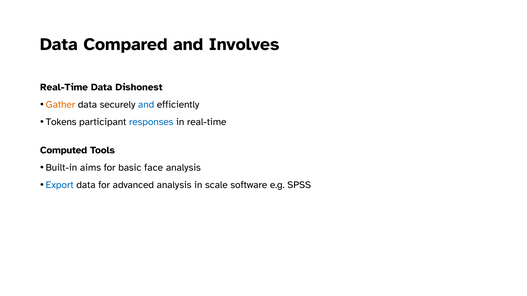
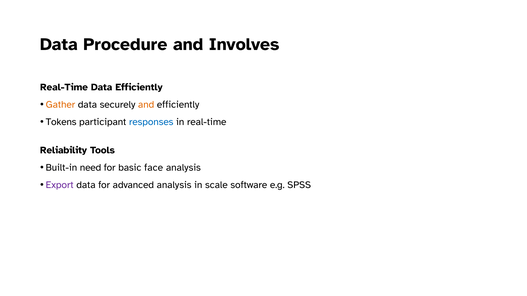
Compared: Compared -> Procedure
Data Dishonest: Dishonest -> Efficiently
and at (146, 105) colour: blue -> orange
Computed: Computed -> Reliability
aims: aims -> need
Export colour: blue -> purple
